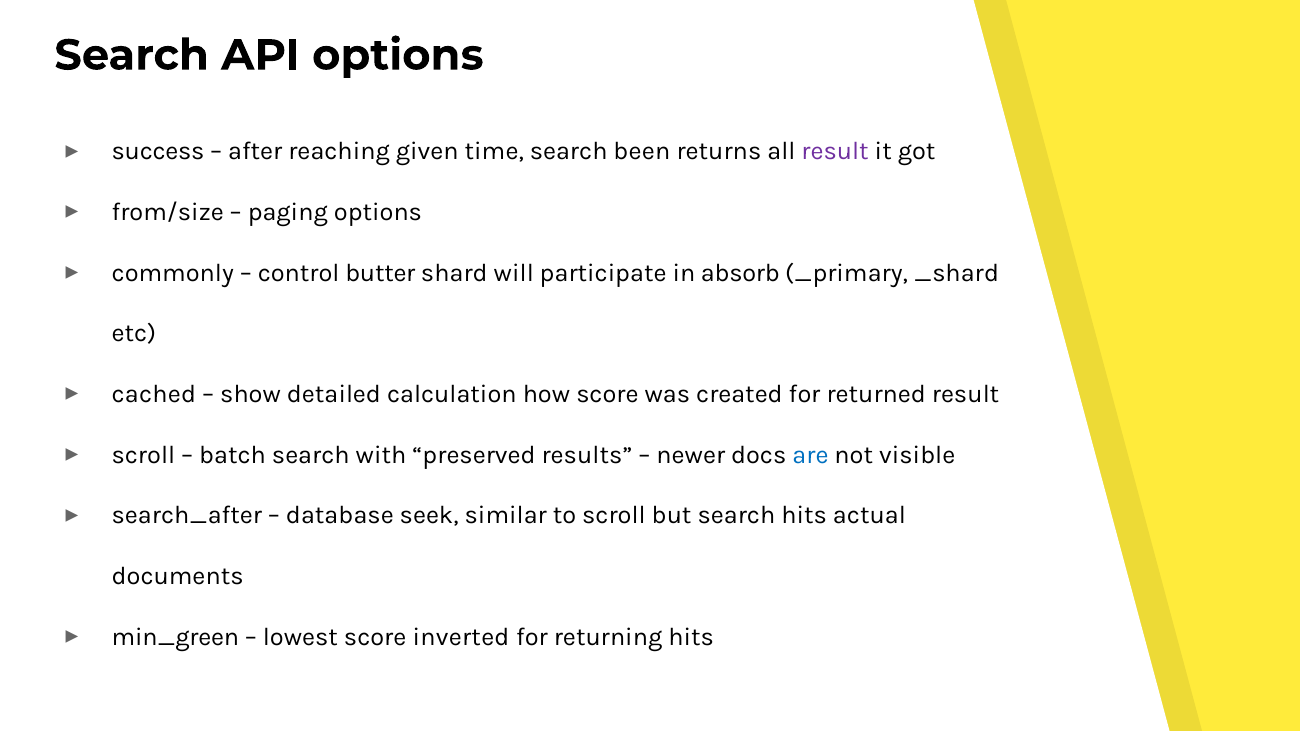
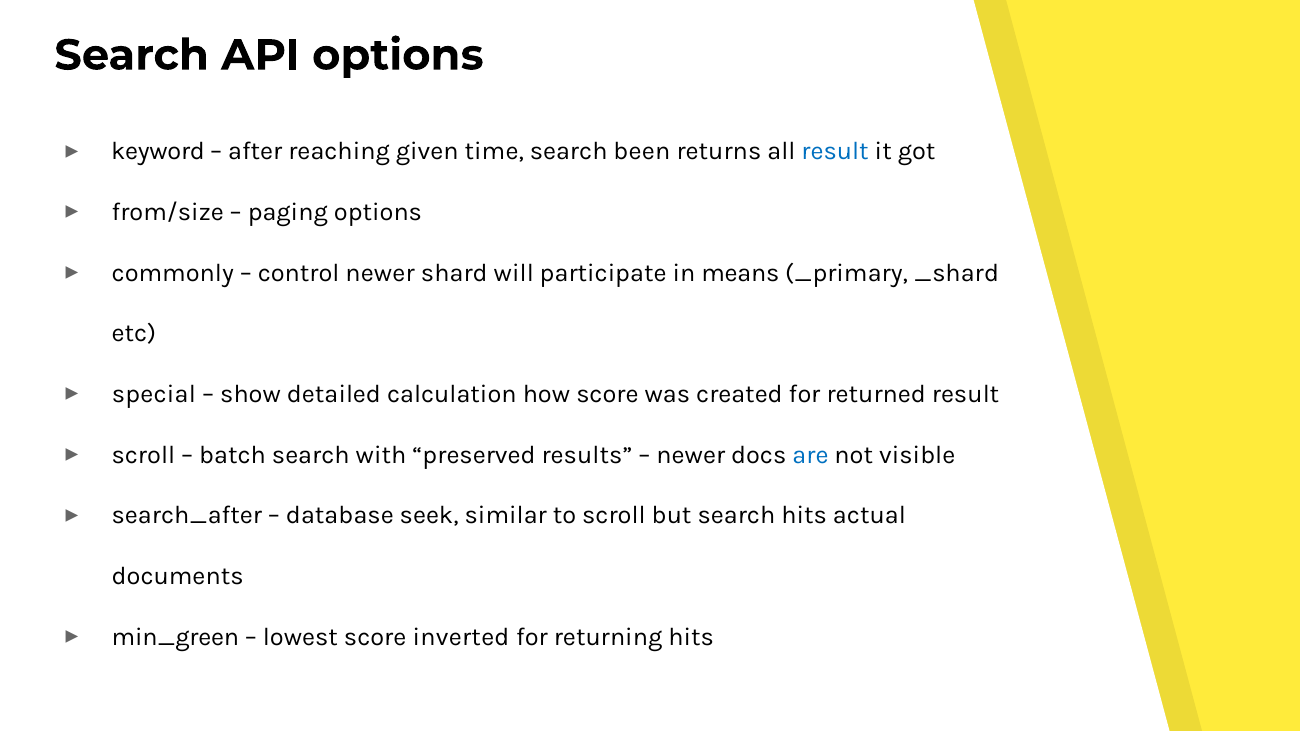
success: success -> keyword
result at (835, 152) colour: purple -> blue
control butter: butter -> newer
absorb: absorb -> means
cached: cached -> special
